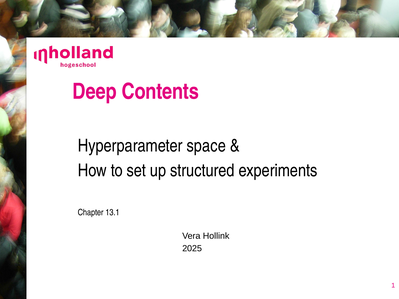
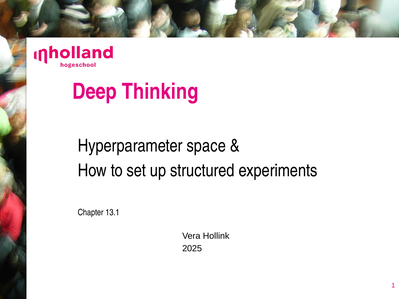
Contents: Contents -> Thinking
